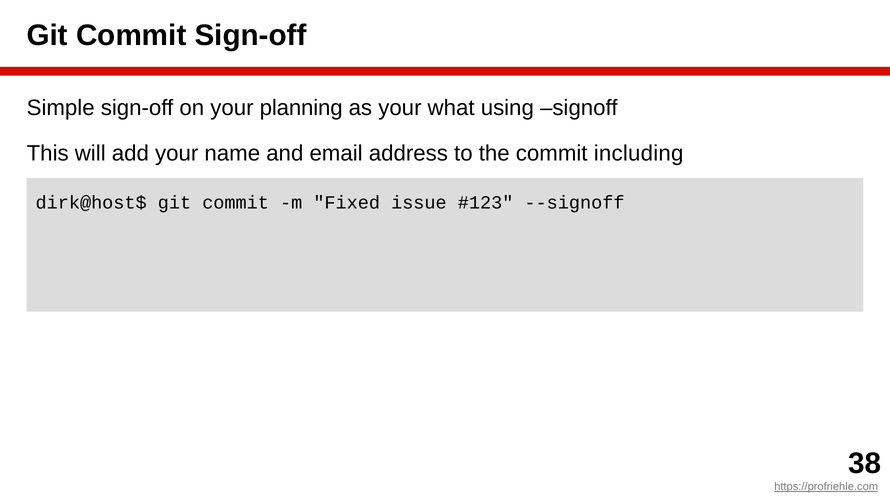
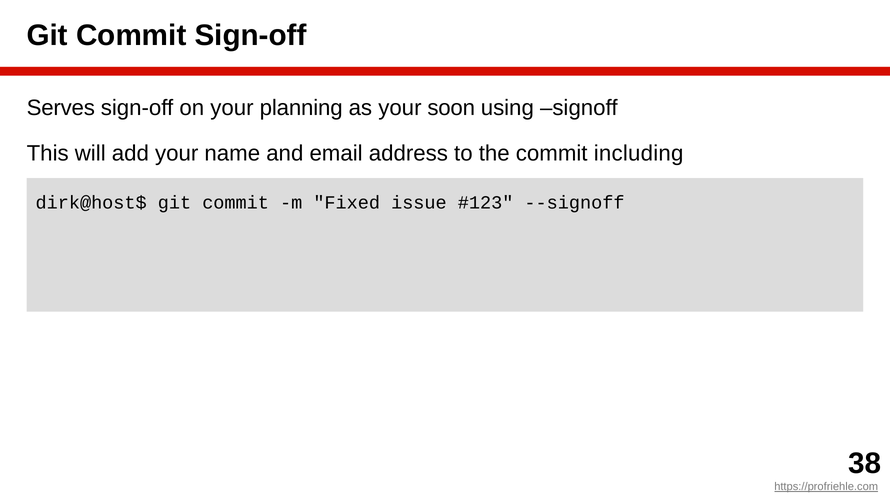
Simple: Simple -> Serves
what: what -> soon
